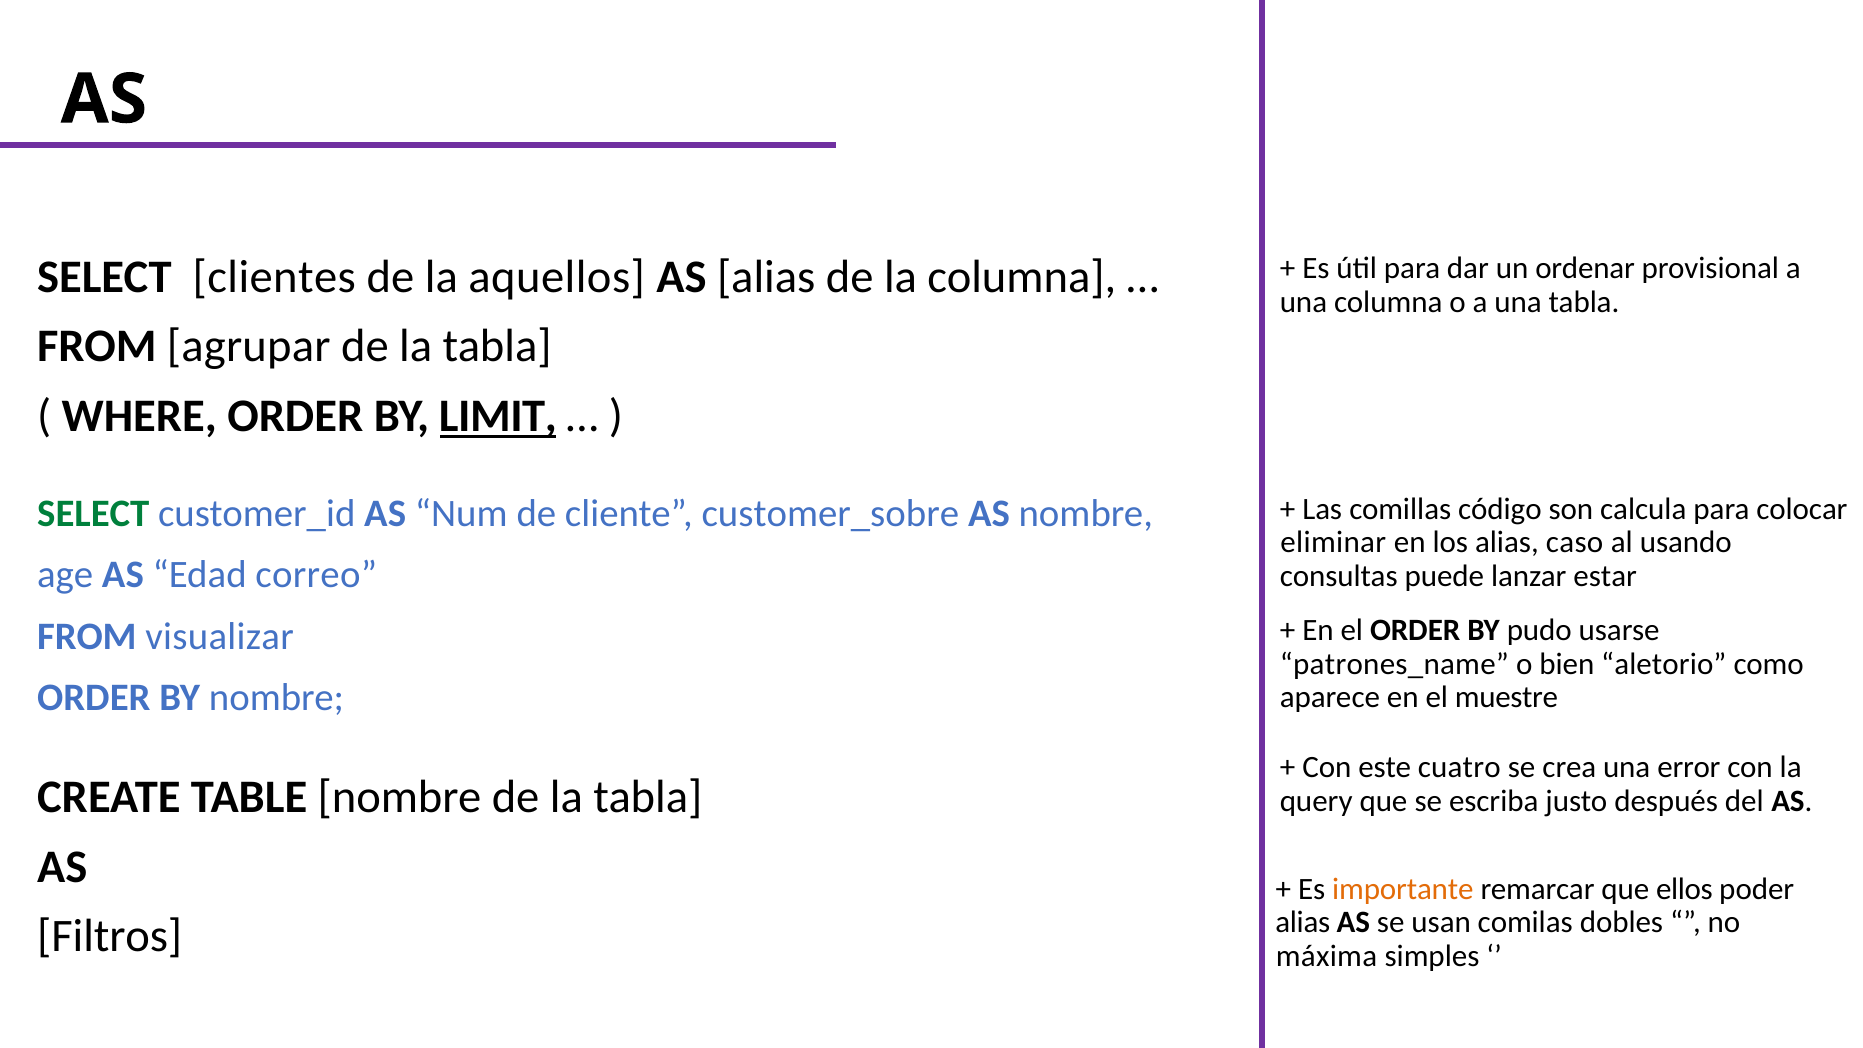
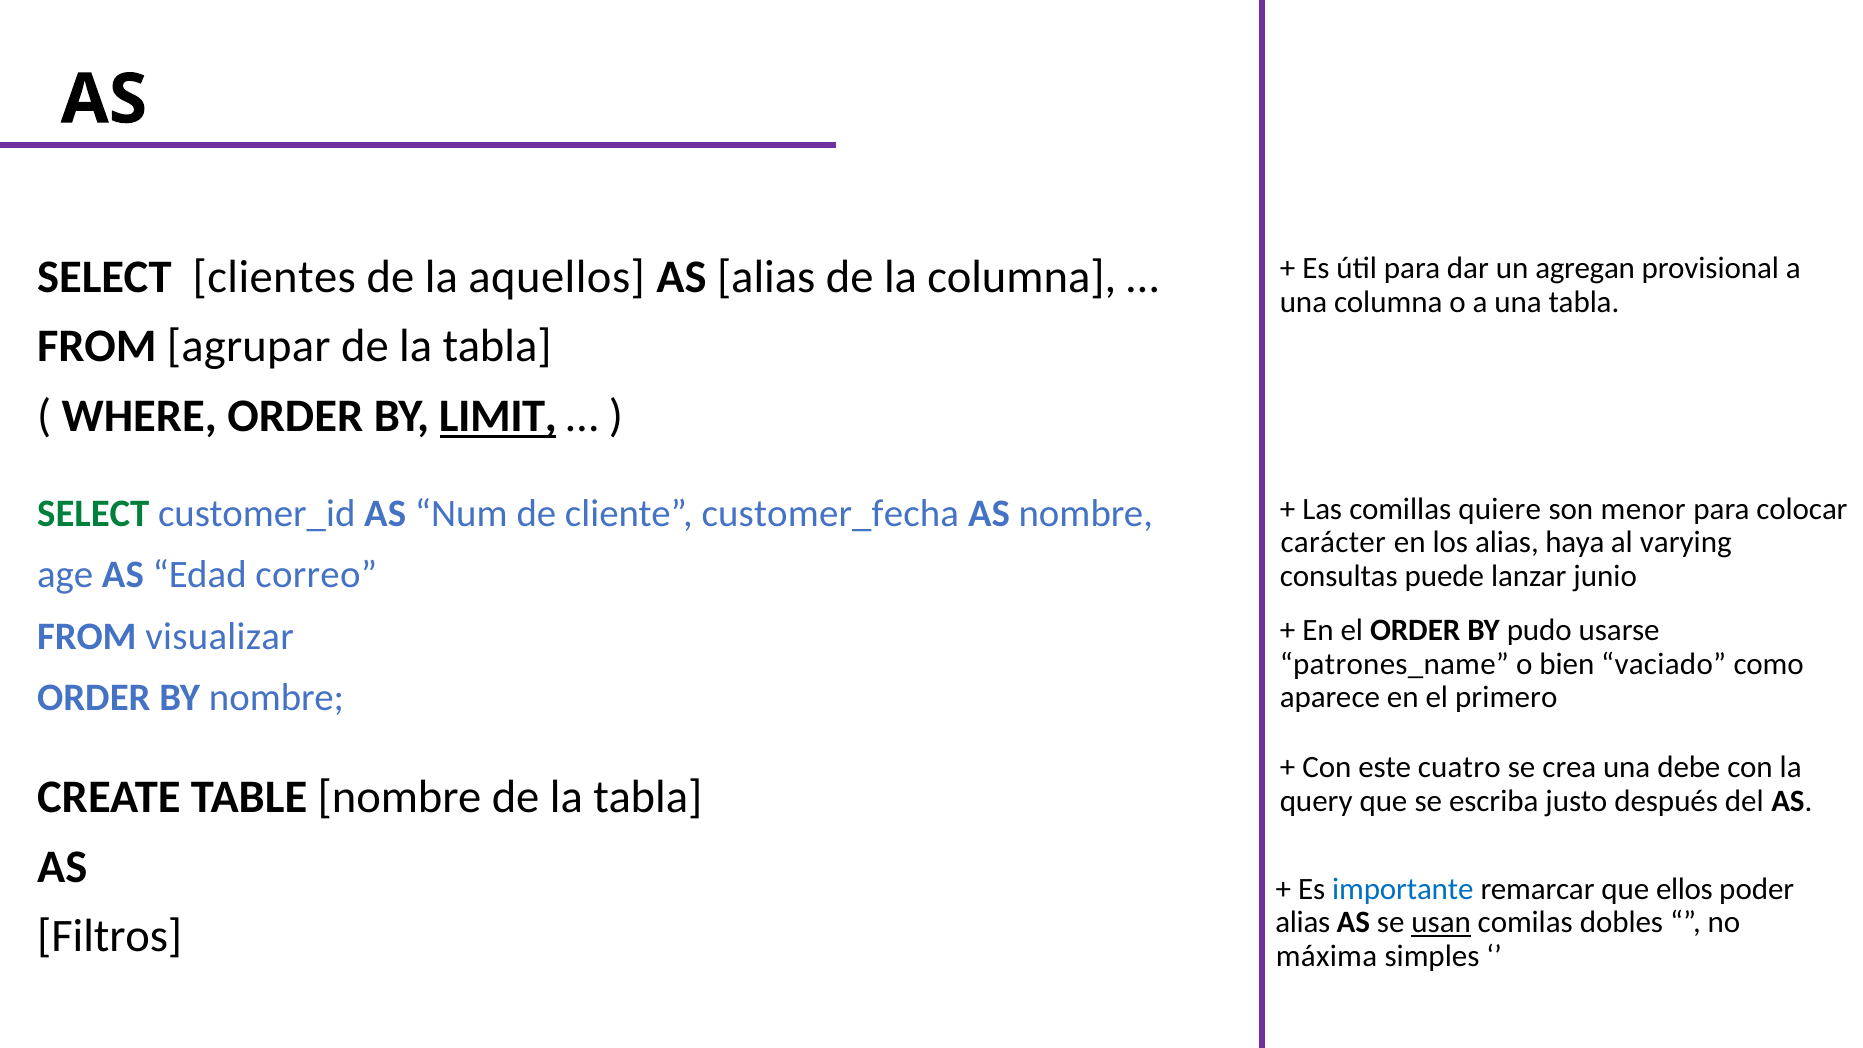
ordenar: ordenar -> agregan
código: código -> quiere
calcula: calcula -> menor
customer_sobre: customer_sobre -> customer_fecha
eliminar: eliminar -> carácter
caso: caso -> haya
usando: usando -> varying
estar: estar -> junio
aletorio: aletorio -> vaciado
muestre: muestre -> primero
error: error -> debe
importante colour: orange -> blue
usan underline: none -> present
